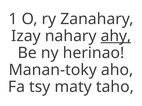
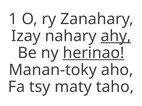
herinao underline: none -> present
